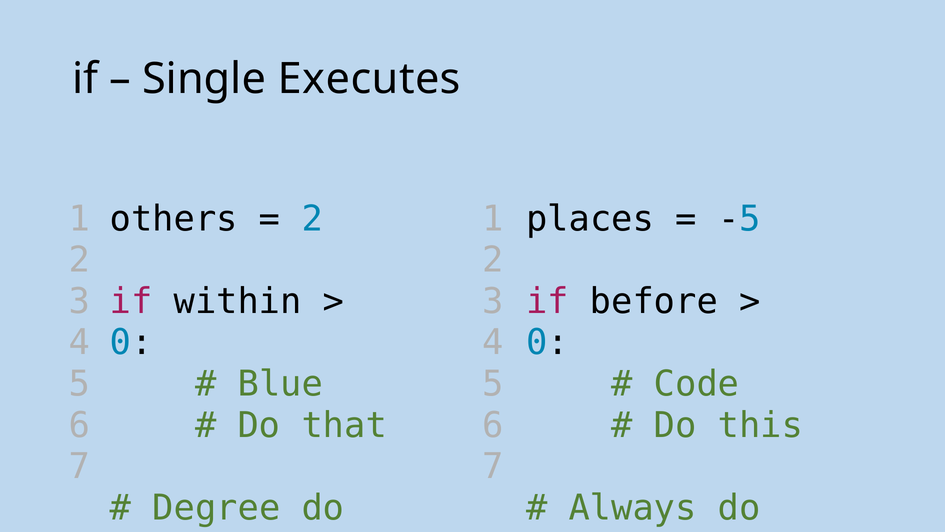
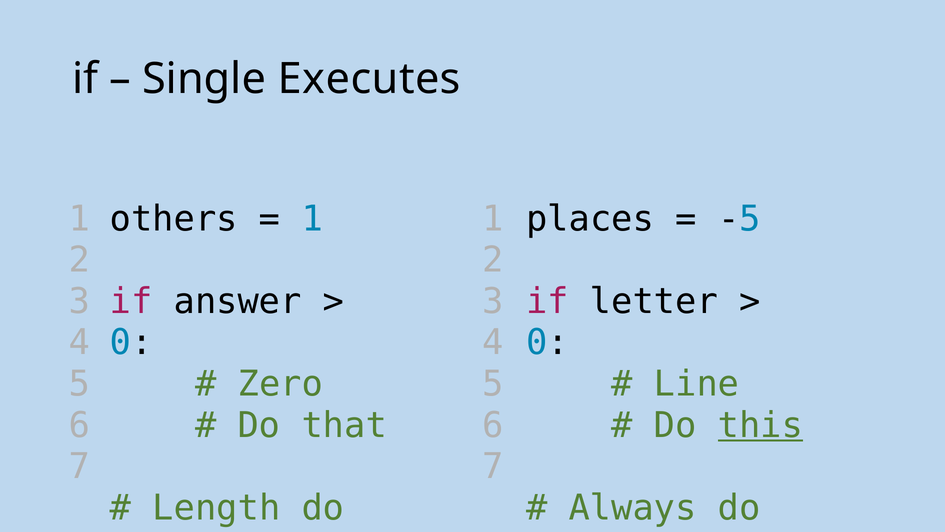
2 at (312, 219): 2 -> 1
within: within -> answer
before: before -> letter
Blue: Blue -> Zero
Code: Code -> Line
this underline: none -> present
Degree: Degree -> Length
